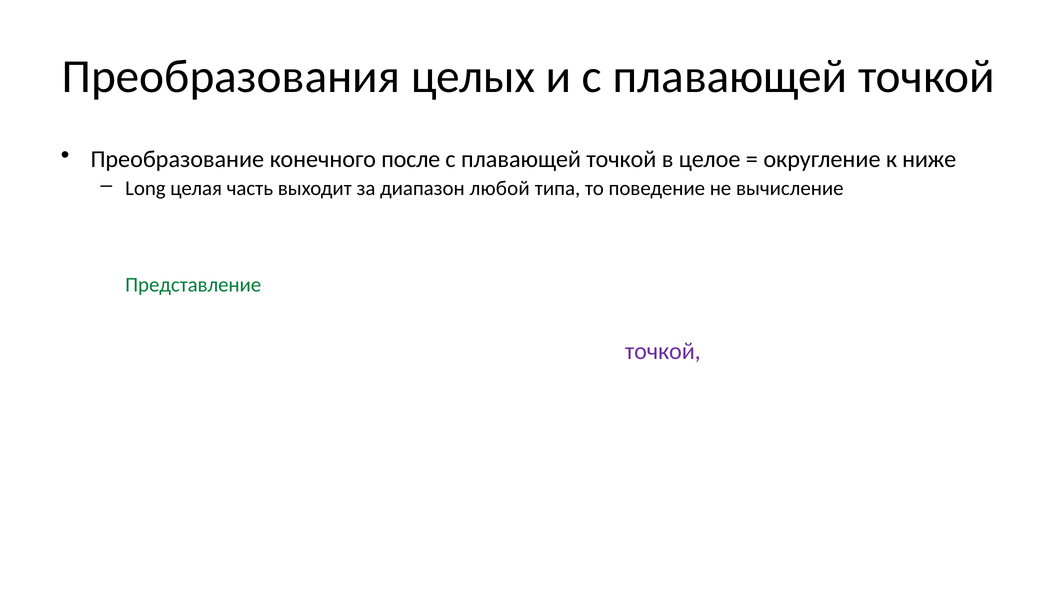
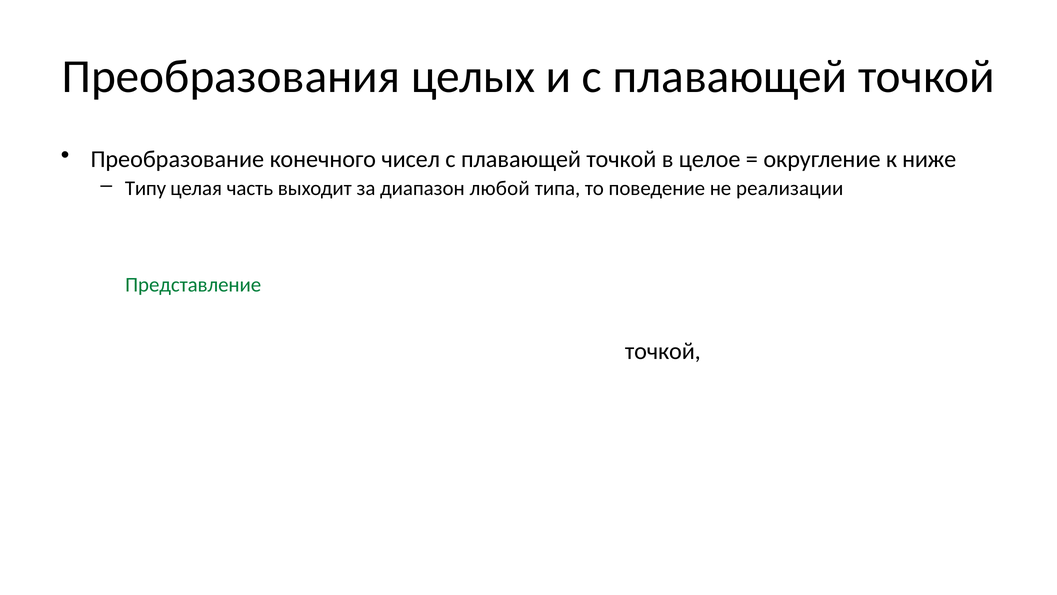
после: после -> чисел
Long: Long -> Типу
не вычисление: вычисление -> реализации
точкой at (663, 351) colour: purple -> black
